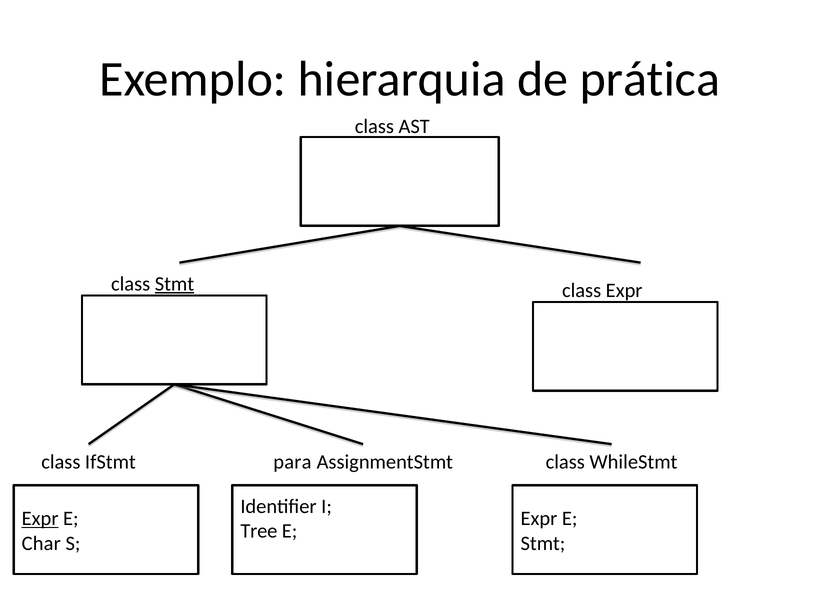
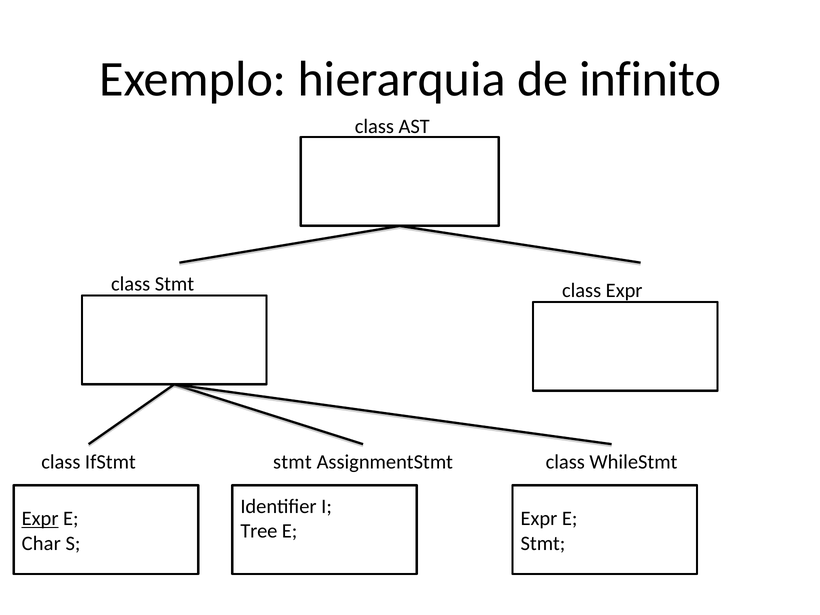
prática: prática -> infinito
Stmt at (174, 284) underline: present -> none
para at (292, 462): para -> stmt
